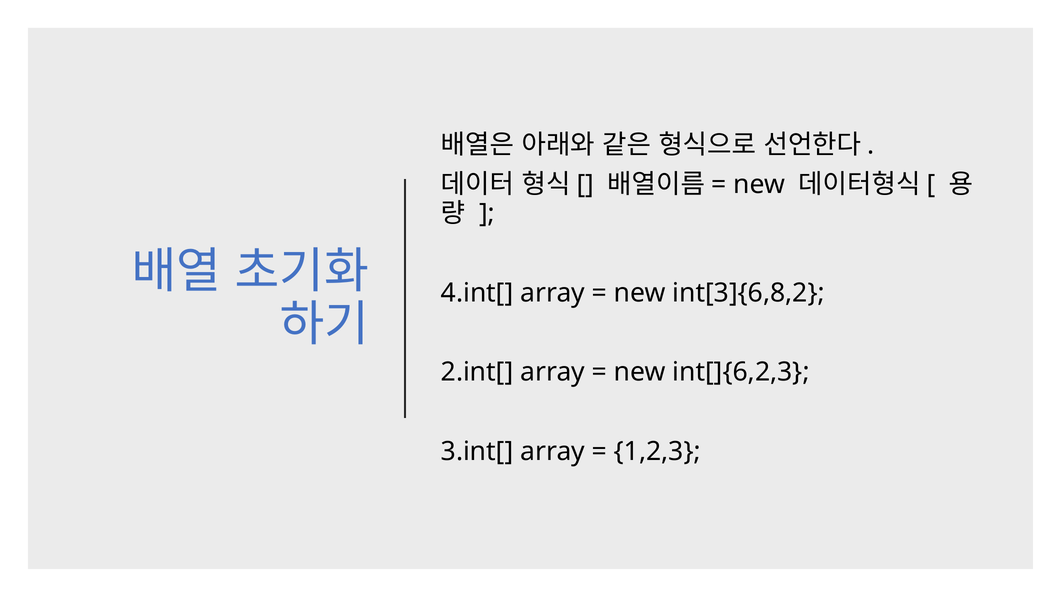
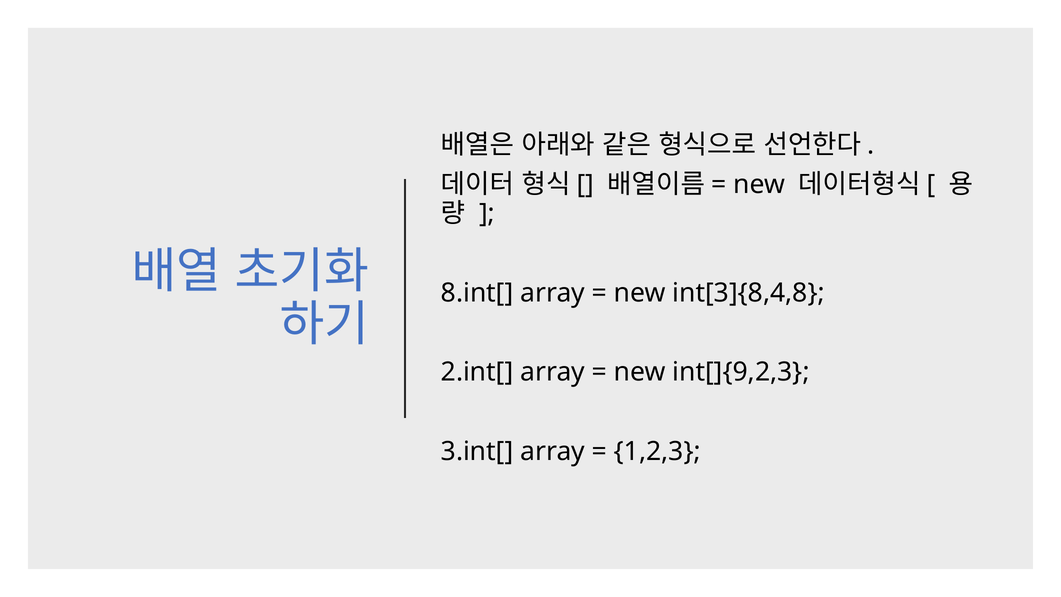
4.int[: 4.int[ -> 8.int[
int[3]{6,8,2: int[3]{6,8,2 -> int[3]{8,4,8
int[]{6,2,3: int[]{6,2,3 -> int[]{9,2,3
